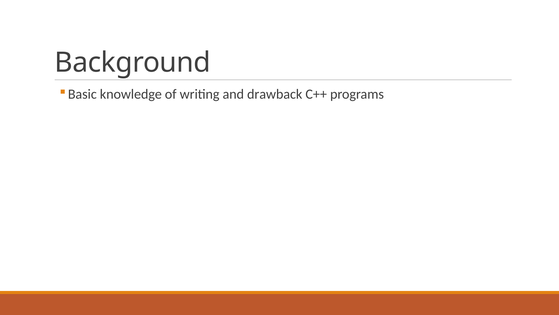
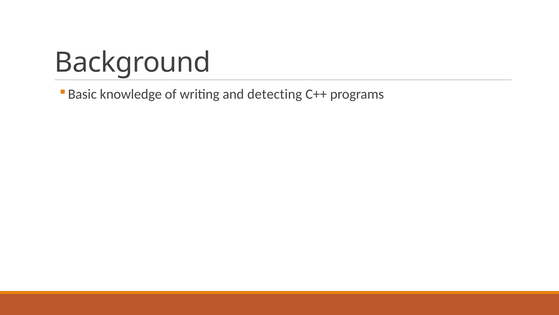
drawback: drawback -> detecting
